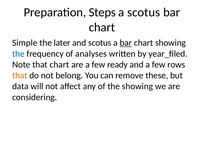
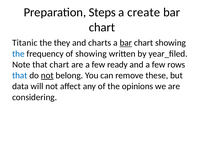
a scotus: scotus -> create
Simple: Simple -> Titanic
later: later -> they
and scotus: scotus -> charts
of analyses: analyses -> showing
that at (20, 75) colour: orange -> blue
not at (47, 75) underline: none -> present
the showing: showing -> opinions
